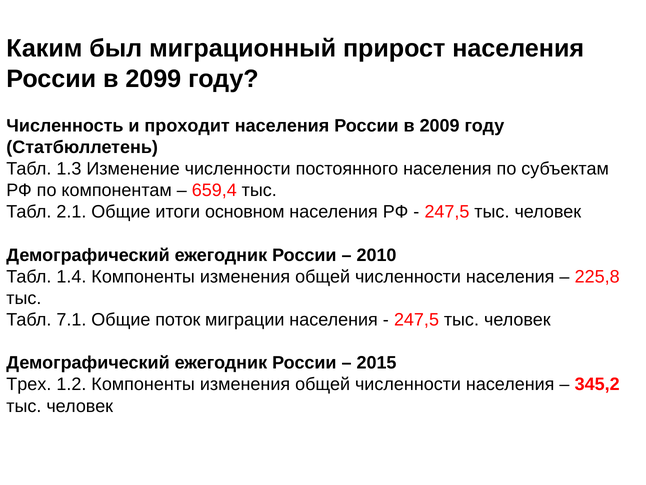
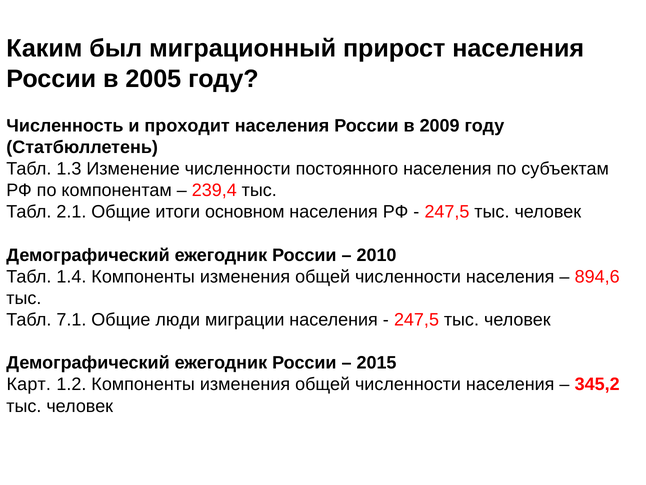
2099: 2099 -> 2005
659,4: 659,4 -> 239,4
225,8: 225,8 -> 894,6
поток: поток -> люди
Трех: Трех -> Карт
